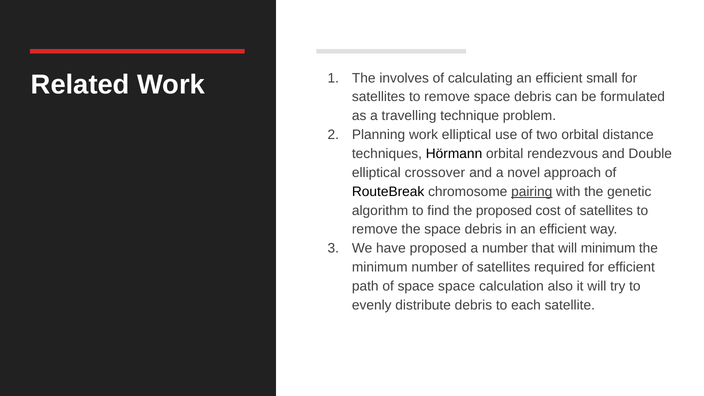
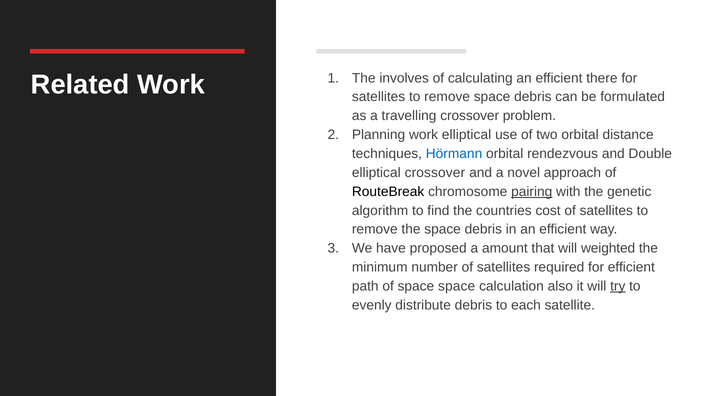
small: small -> there
travelling technique: technique -> crossover
Hörmann colour: black -> blue
the proposed: proposed -> countries
a number: number -> amount
will minimum: minimum -> weighted
try underline: none -> present
